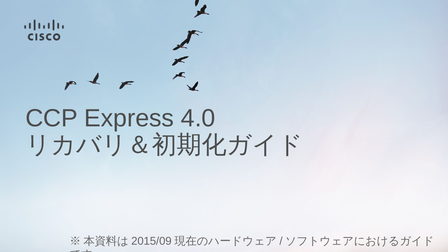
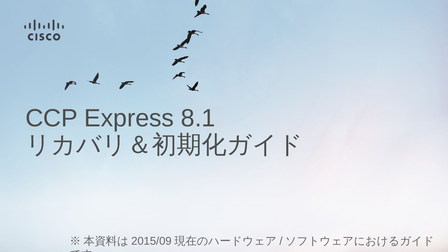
4.0: 4.0 -> 8.1
